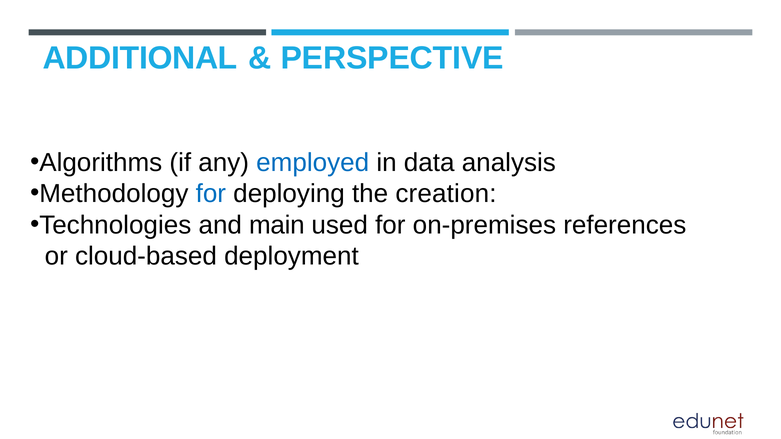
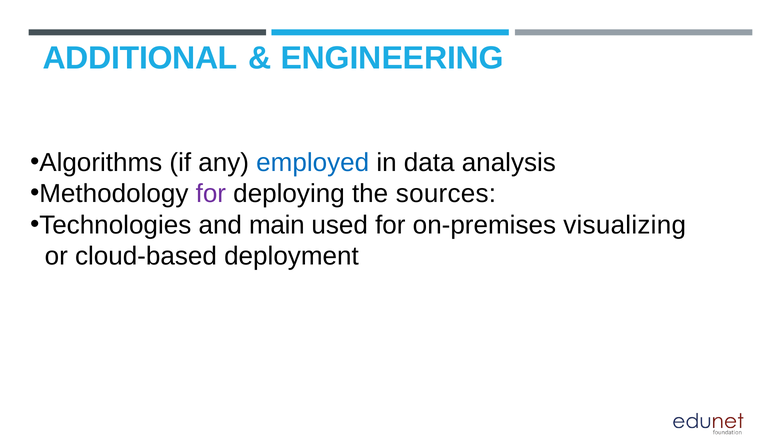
PERSPECTIVE: PERSPECTIVE -> ENGINEERING
for at (211, 194) colour: blue -> purple
creation: creation -> sources
references: references -> visualizing
